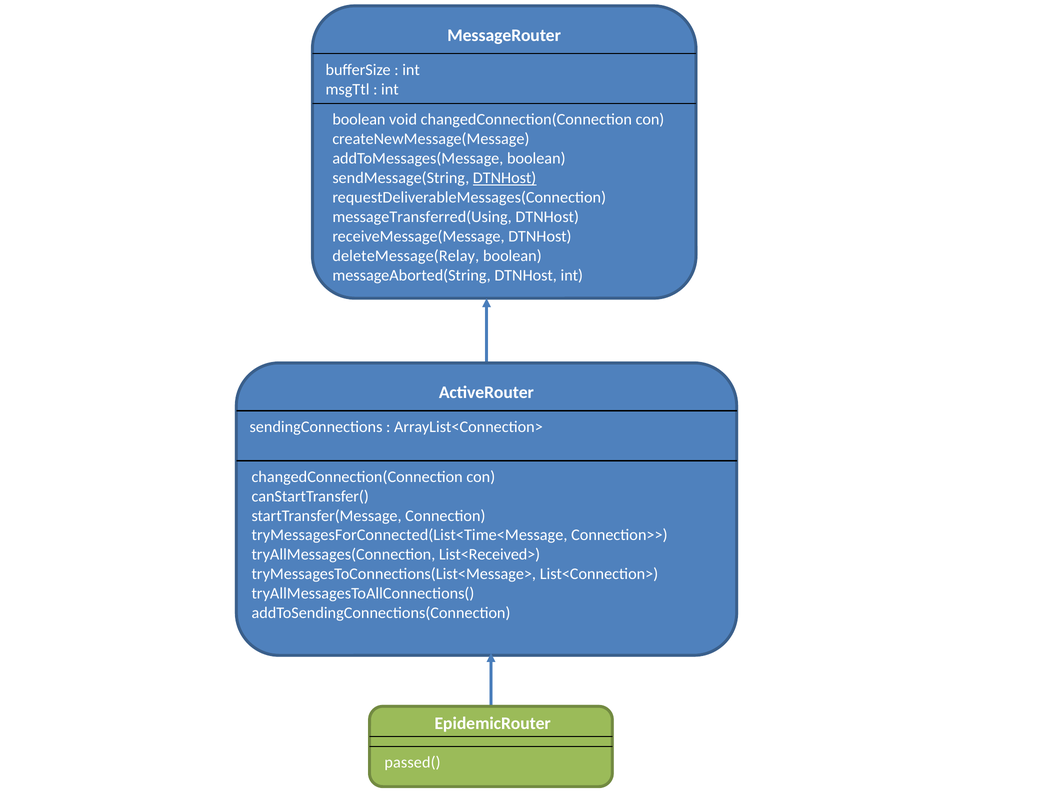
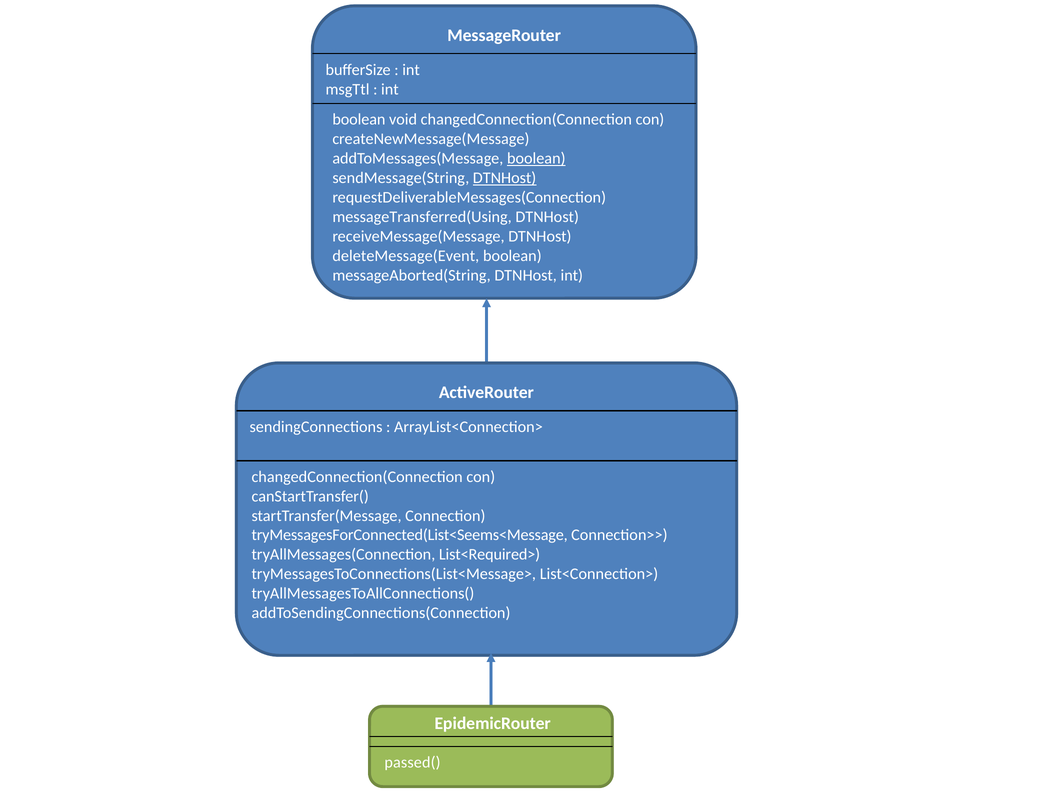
boolean at (536, 158) underline: none -> present
deleteMessage(Relay: deleteMessage(Relay -> deleteMessage(Event
tryMessagesForConnected(List<Time<Message: tryMessagesForConnected(List<Time<Message -> tryMessagesForConnected(List<Seems<Message
List<Received>: List<Received> -> List<Required>
